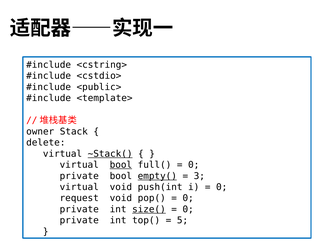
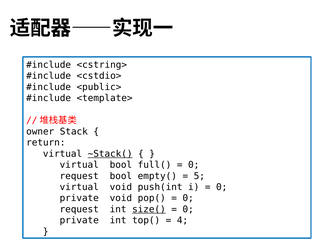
delete: delete -> return
bool at (121, 165) underline: present -> none
private at (79, 176): private -> request
empty( underline: present -> none
3: 3 -> 5
request at (79, 199): request -> private
private at (79, 210): private -> request
5: 5 -> 4
